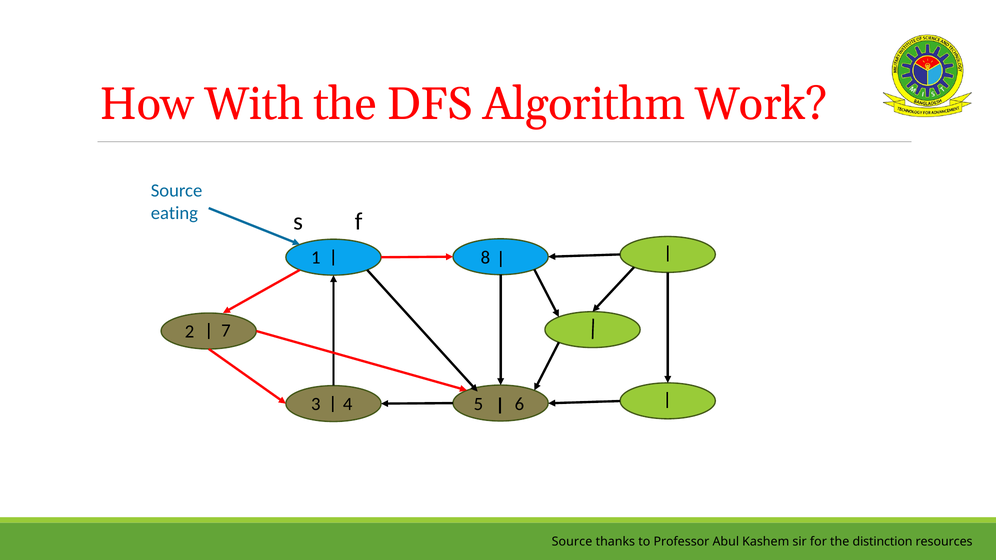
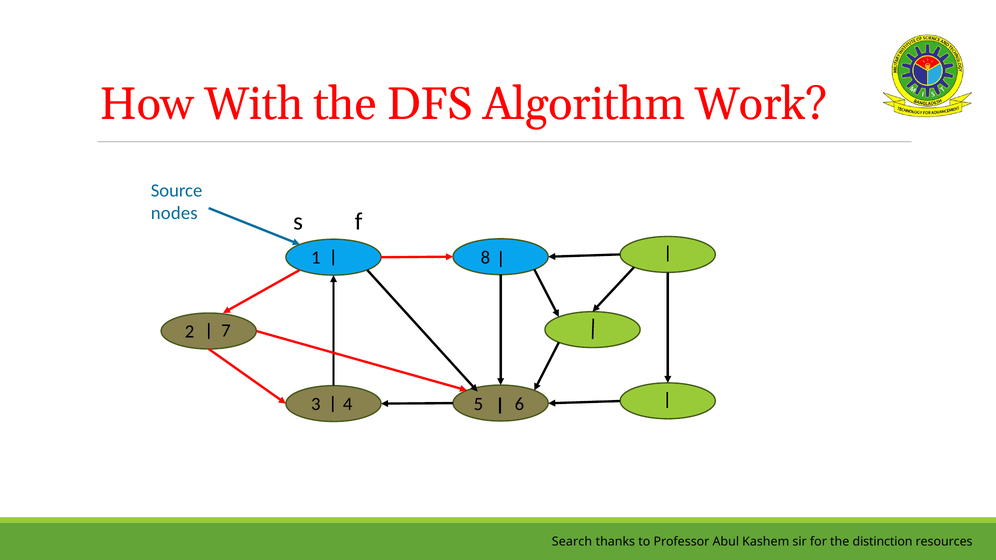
eating: eating -> nodes
Source at (572, 542): Source -> Search
